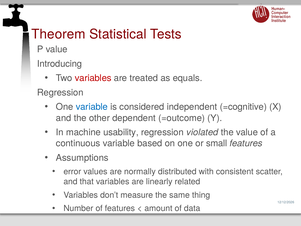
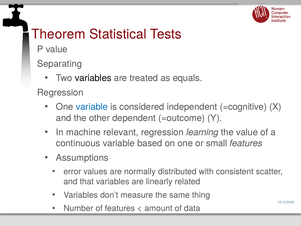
Introducing: Introducing -> Separating
variables at (93, 78) colour: red -> black
usability: usability -> relevant
violated: violated -> learning
